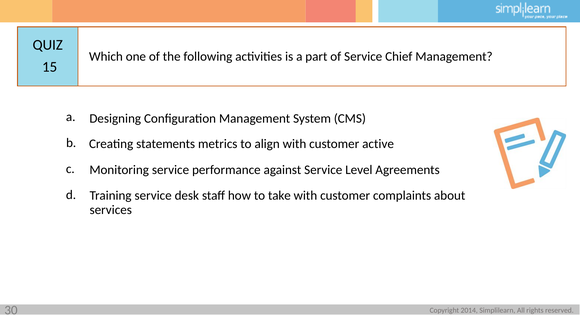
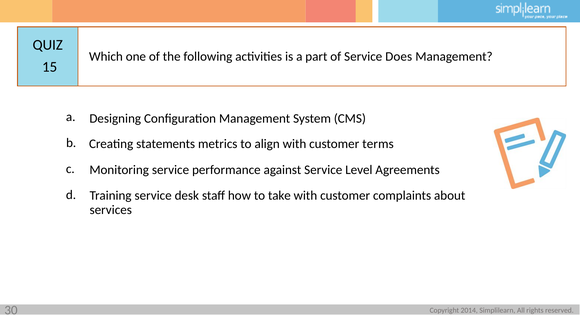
Chief: Chief -> Does
active: active -> terms
